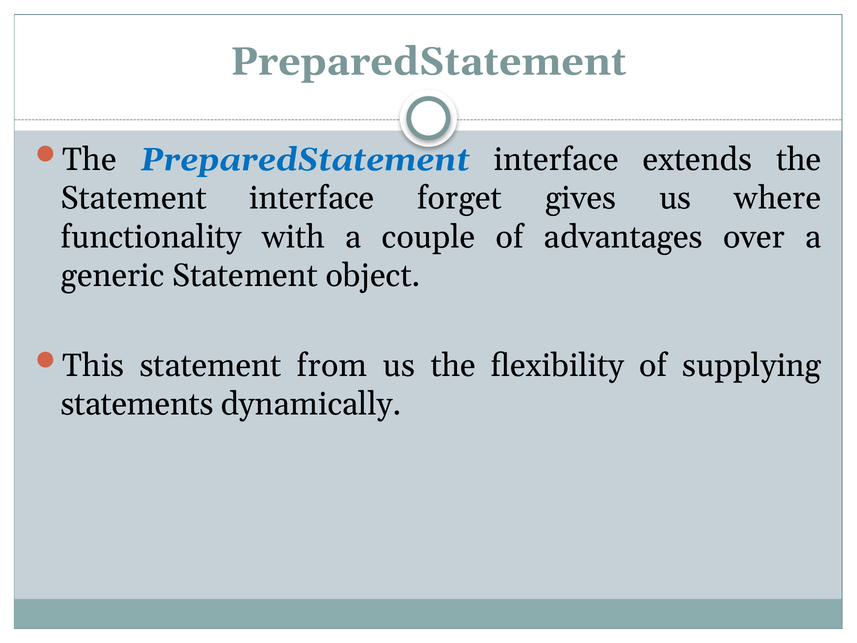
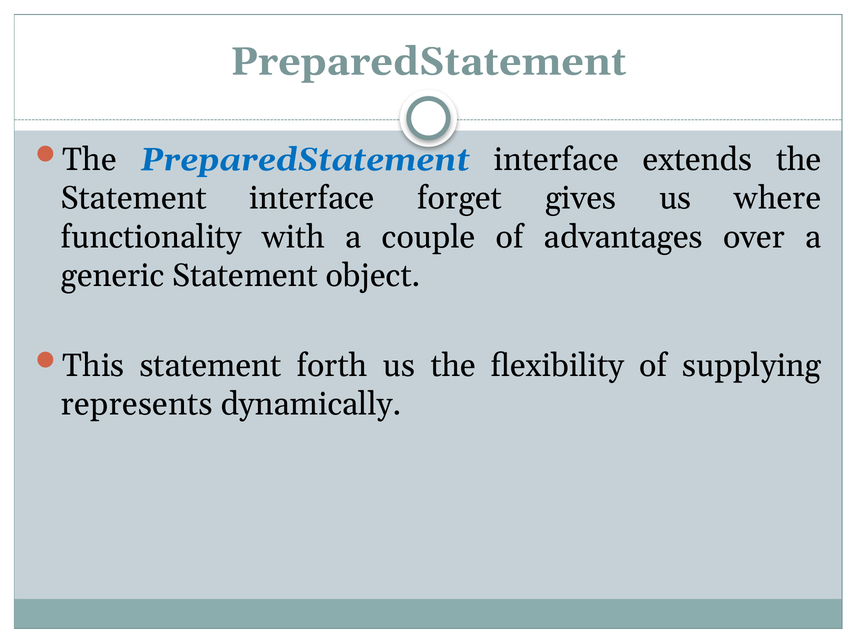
from: from -> forth
statements: statements -> represents
